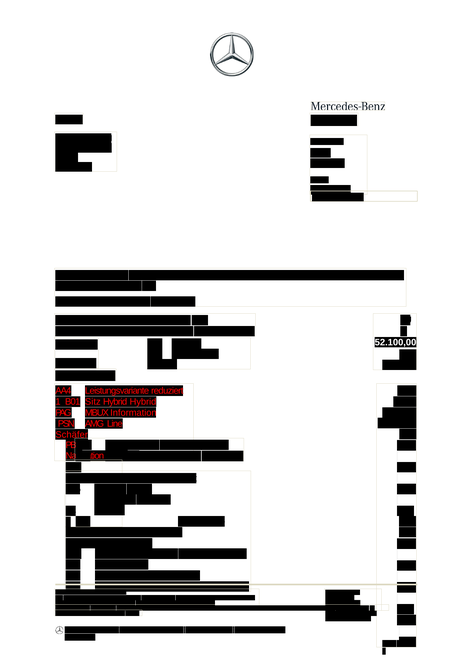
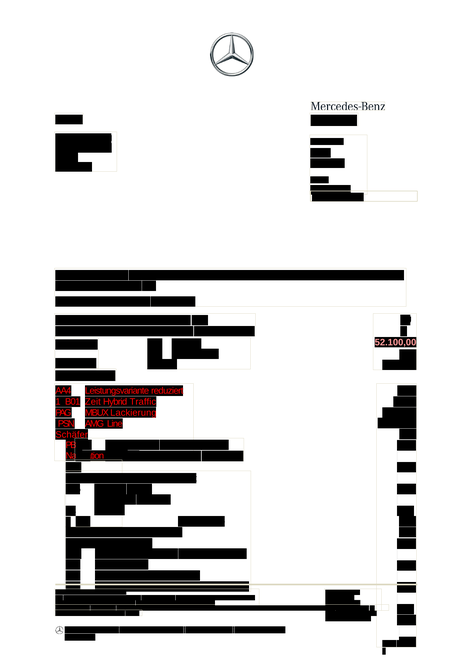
52.100,00 colour: white -> pink
B01 Sitz: Sitz -> Zeit
Hybrid Hybrid: Hybrid -> Traffic
MBUX Information: Information -> Lackierung
